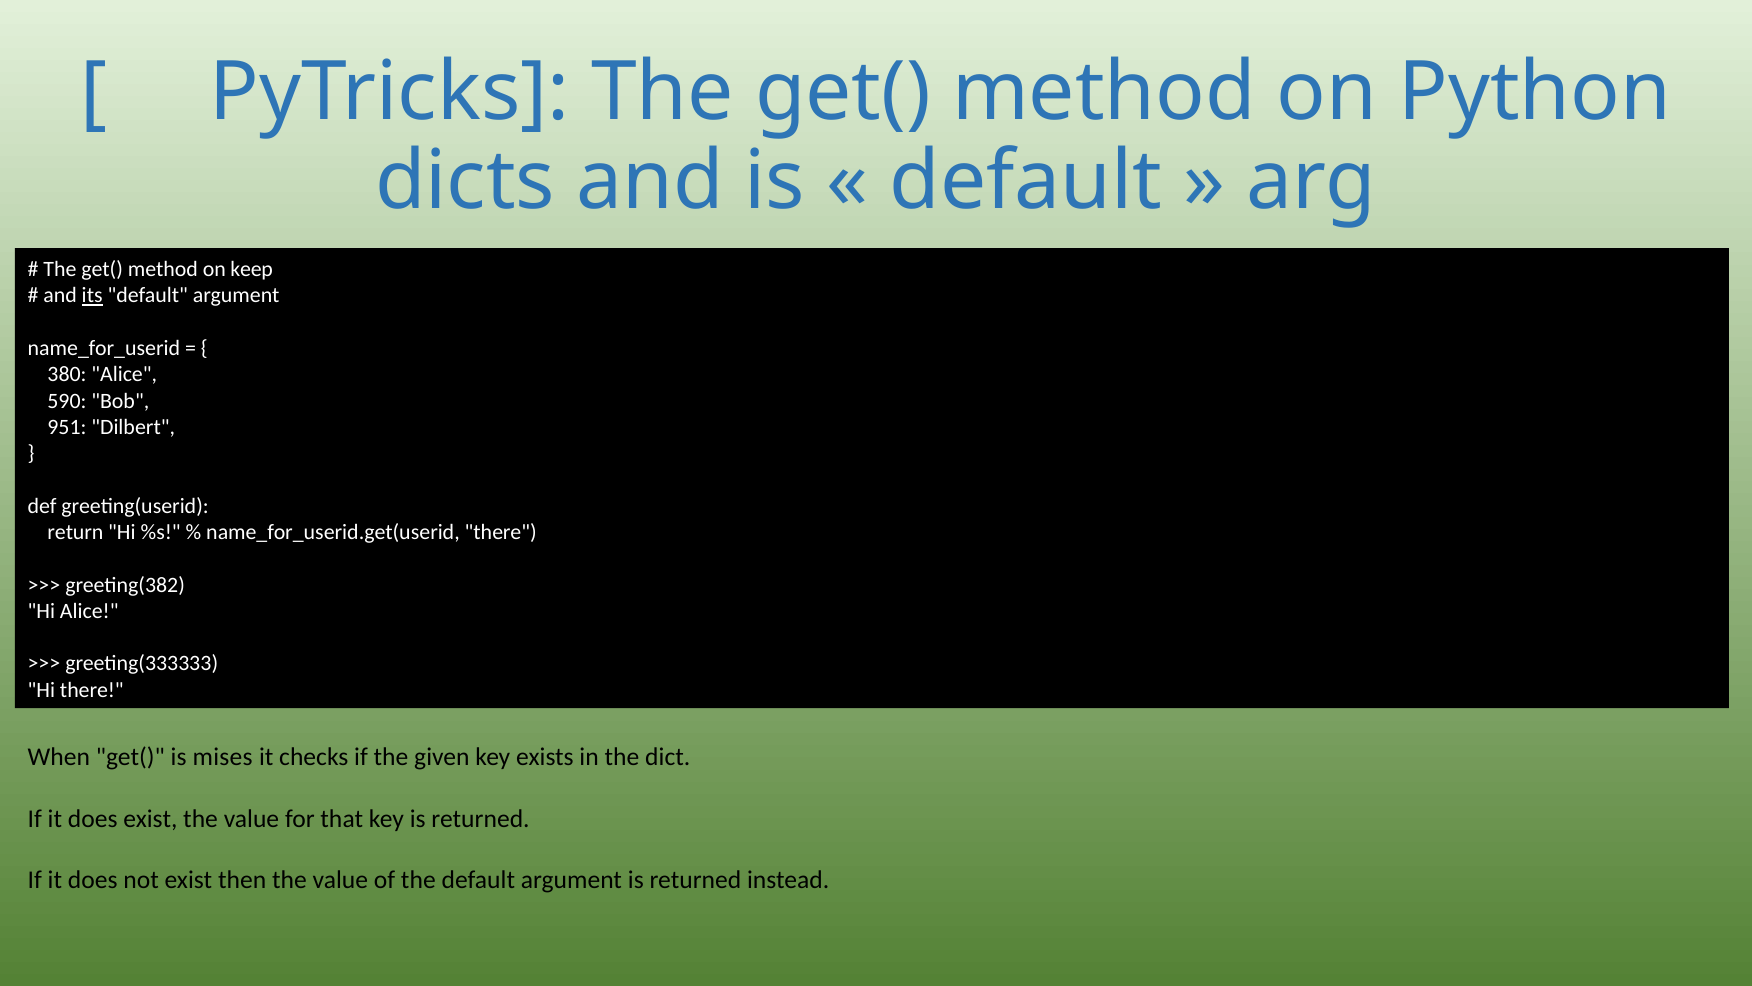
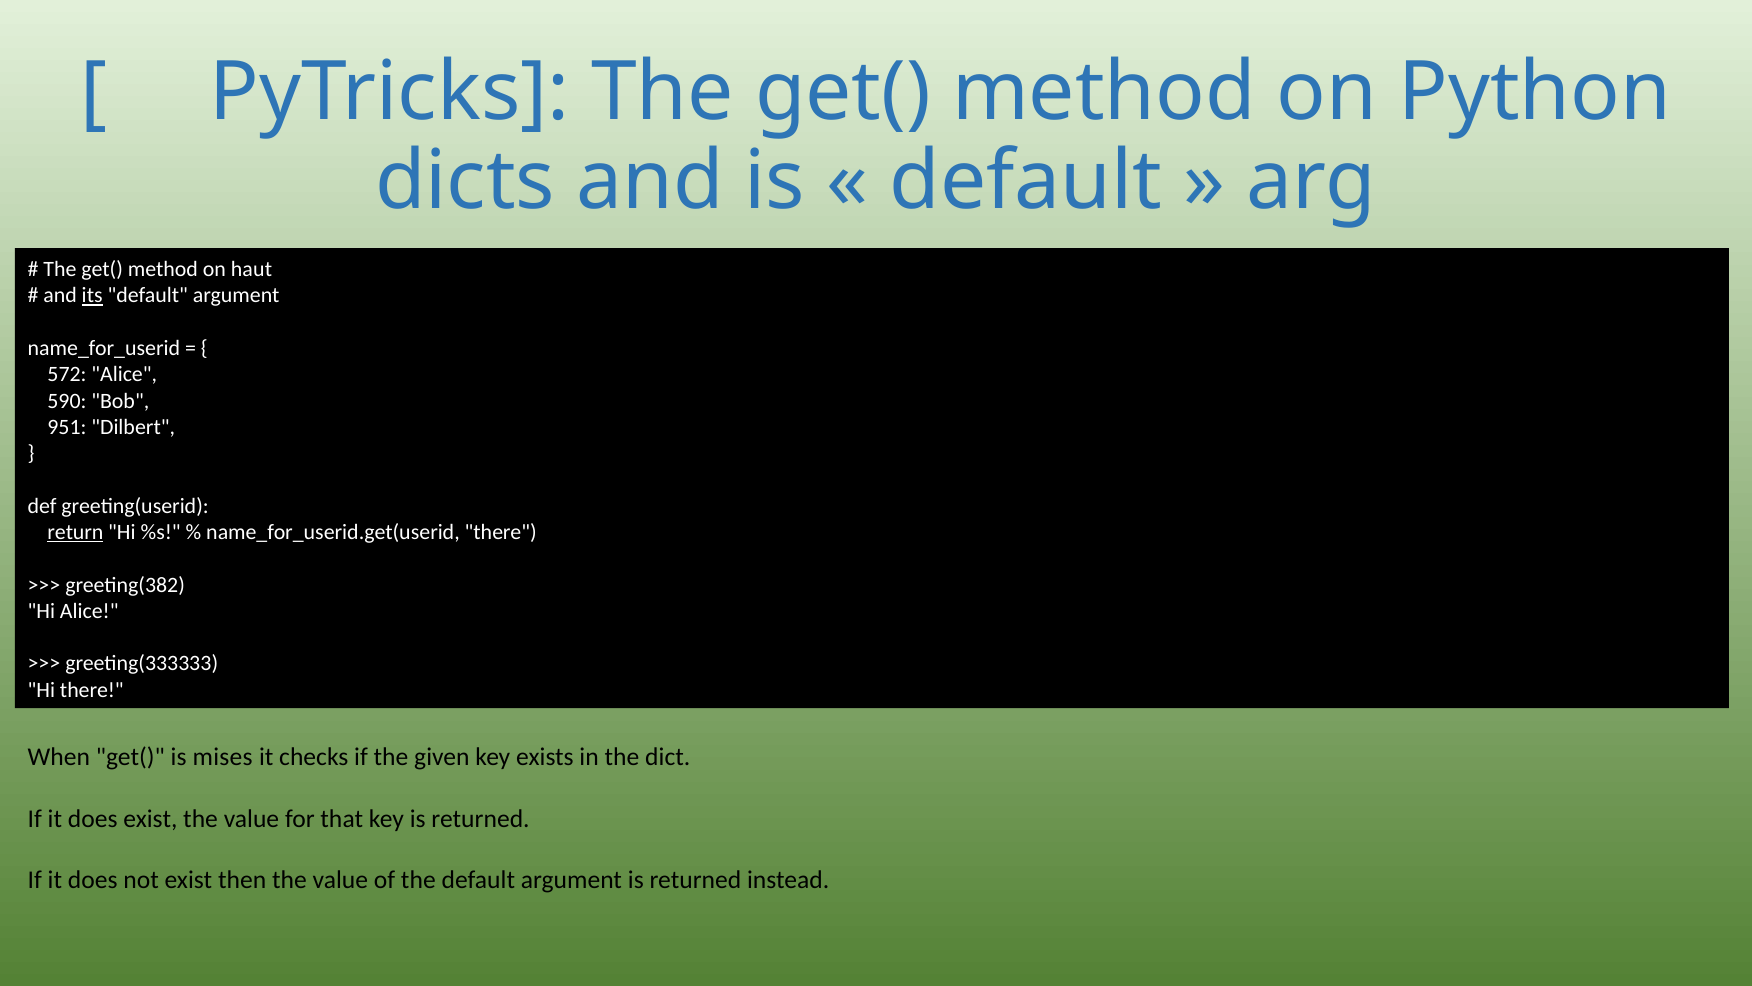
keep: keep -> haut
380: 380 -> 572
return underline: none -> present
